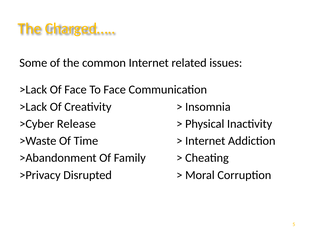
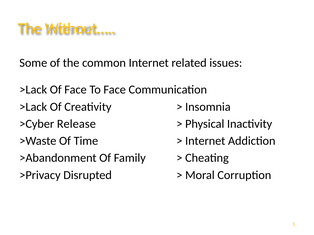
Charged…: Charged… -> Without…
